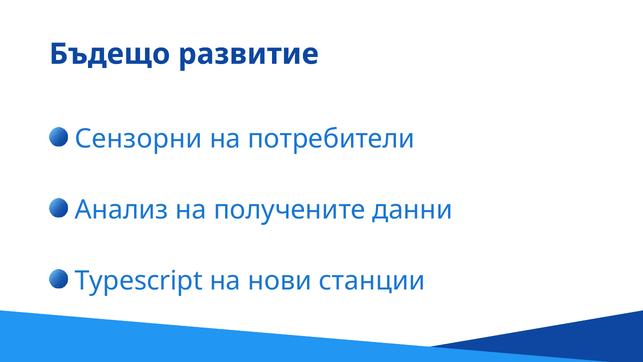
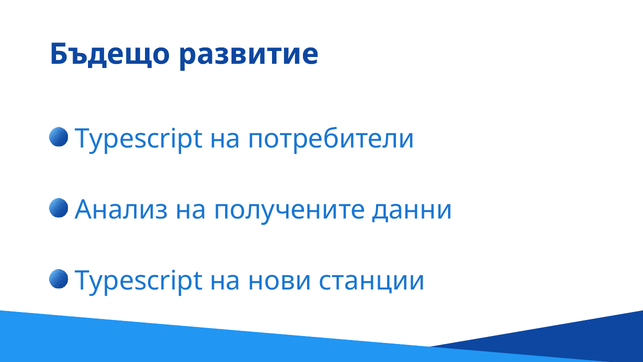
Сензорни at (139, 139): Сензорни -> Typescript
